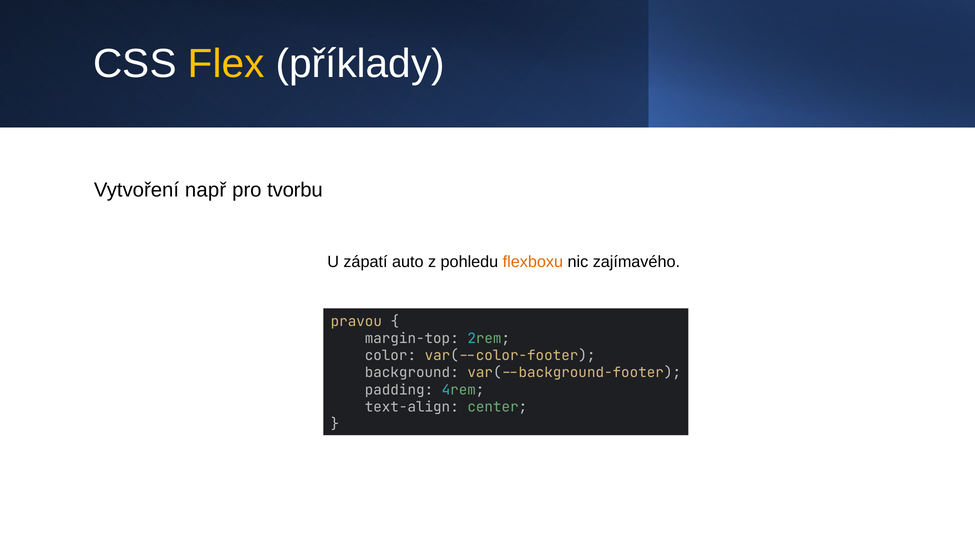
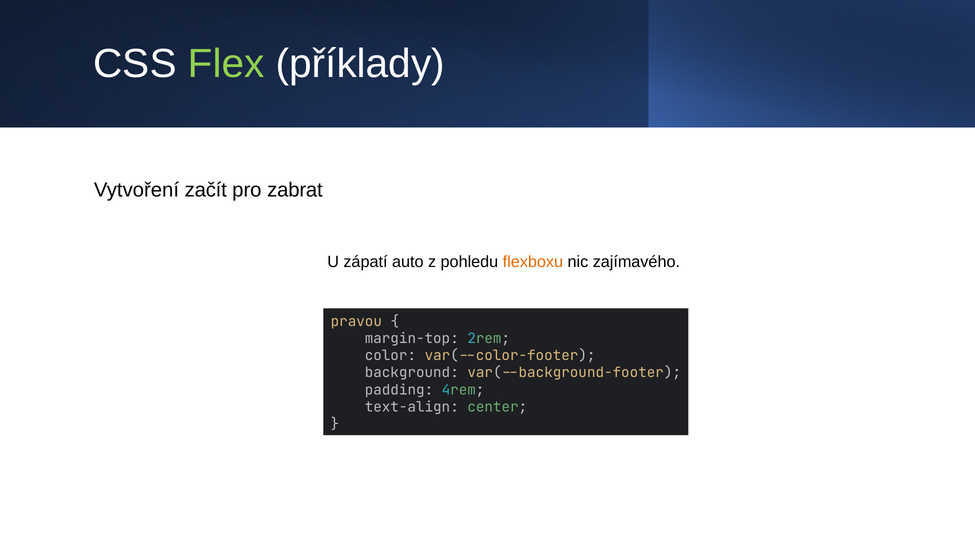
Flex colour: yellow -> light green
např: např -> začít
tvorbu: tvorbu -> zabrat
